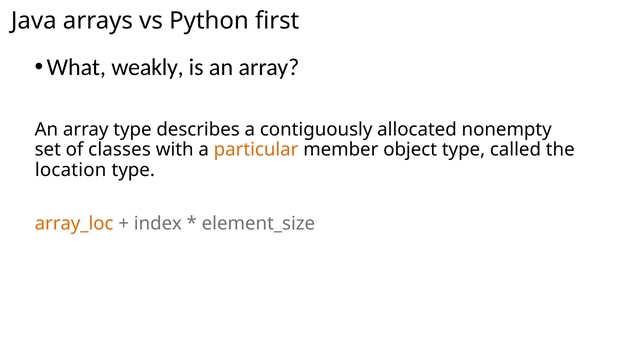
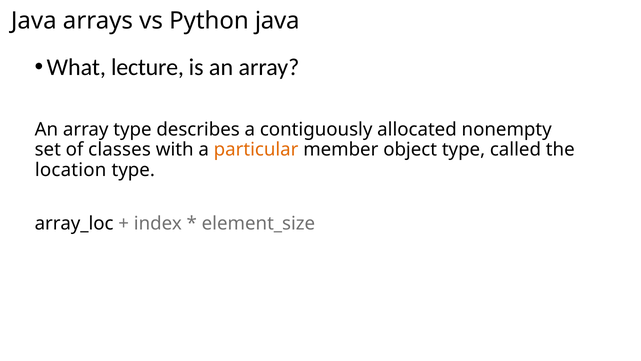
Python first: first -> java
weakly: weakly -> lecture
array_loc colour: orange -> black
